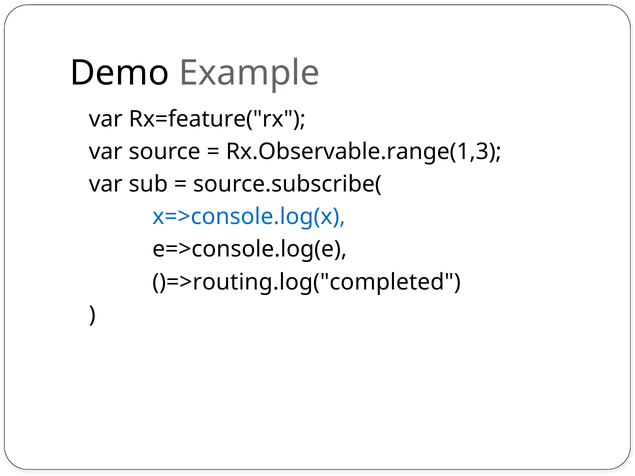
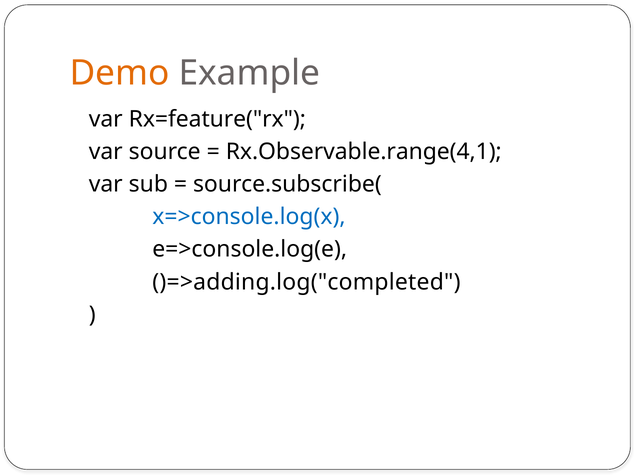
Demo colour: black -> orange
Rx.Observable.range(1,3: Rx.Observable.range(1,3 -> Rx.Observable.range(4,1
)=>routing.log("completed: )=>routing.log("completed -> )=>adding.log("completed
